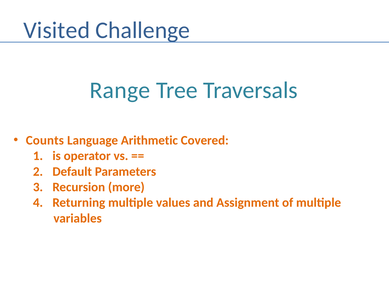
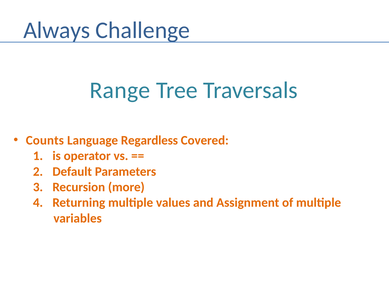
Visited: Visited -> Always
Arithmetic: Arithmetic -> Regardless
